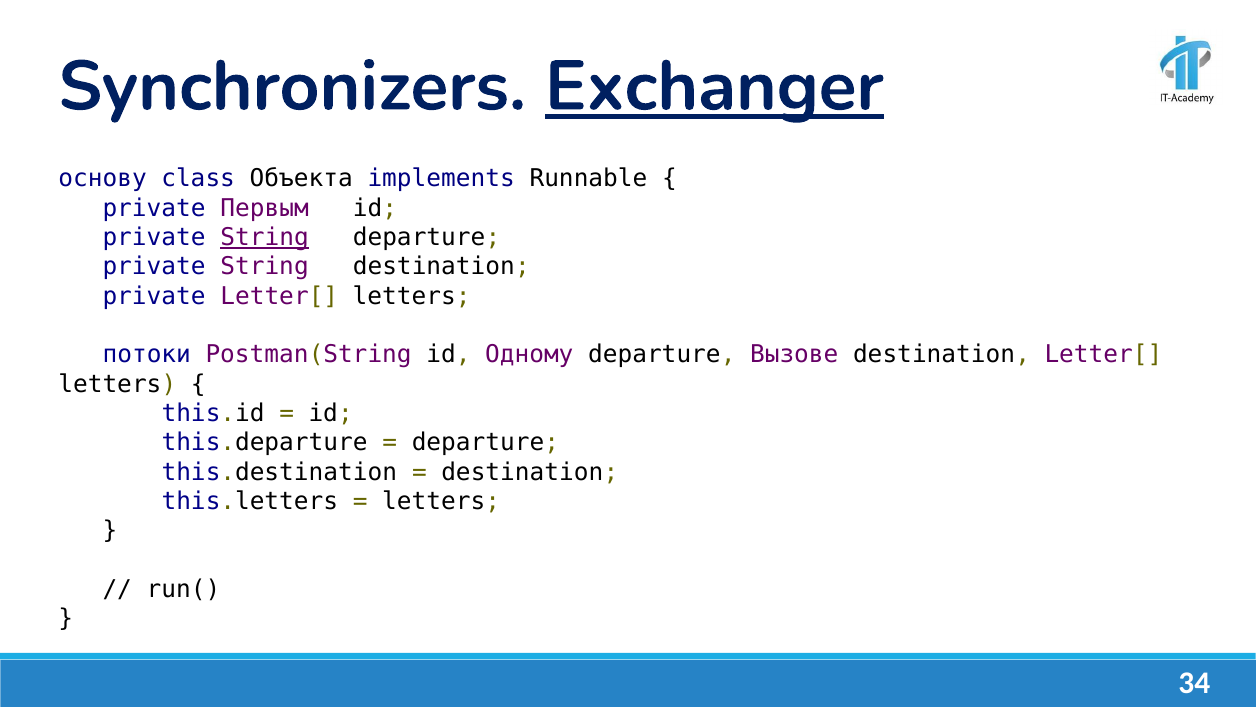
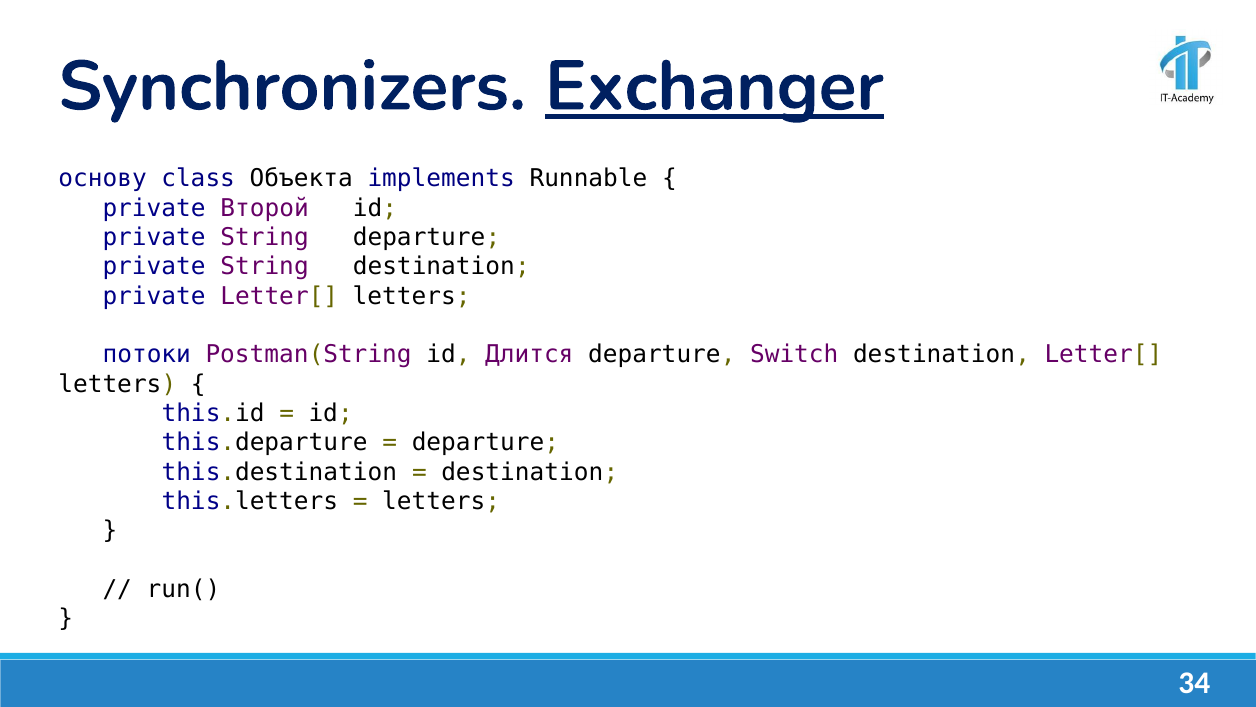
Первым: Первым -> Второй
String at (265, 237) underline: present -> none
Одному: Одному -> Длится
Вызове: Вызове -> Switch
